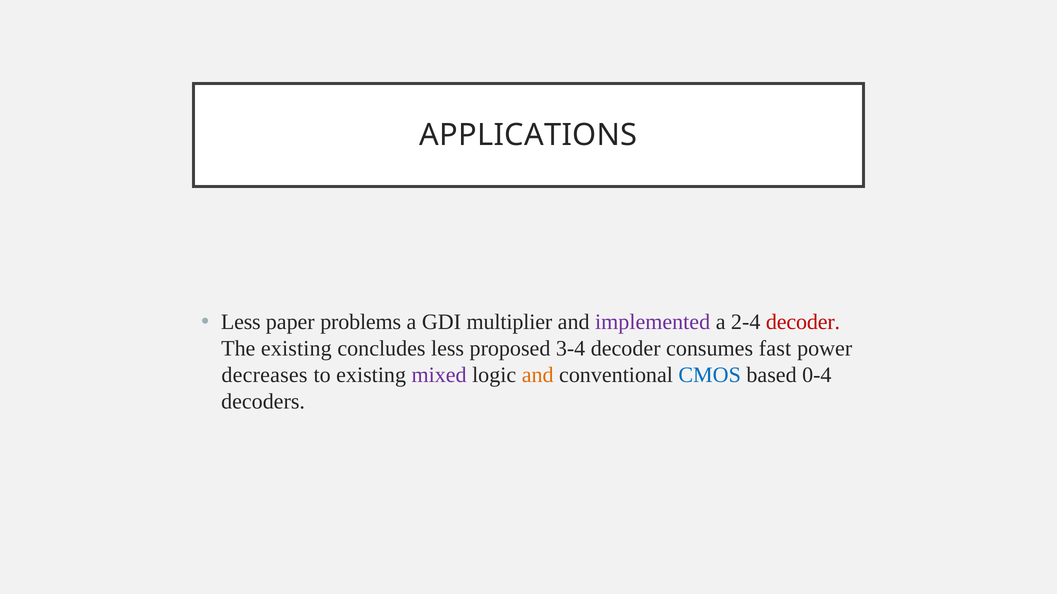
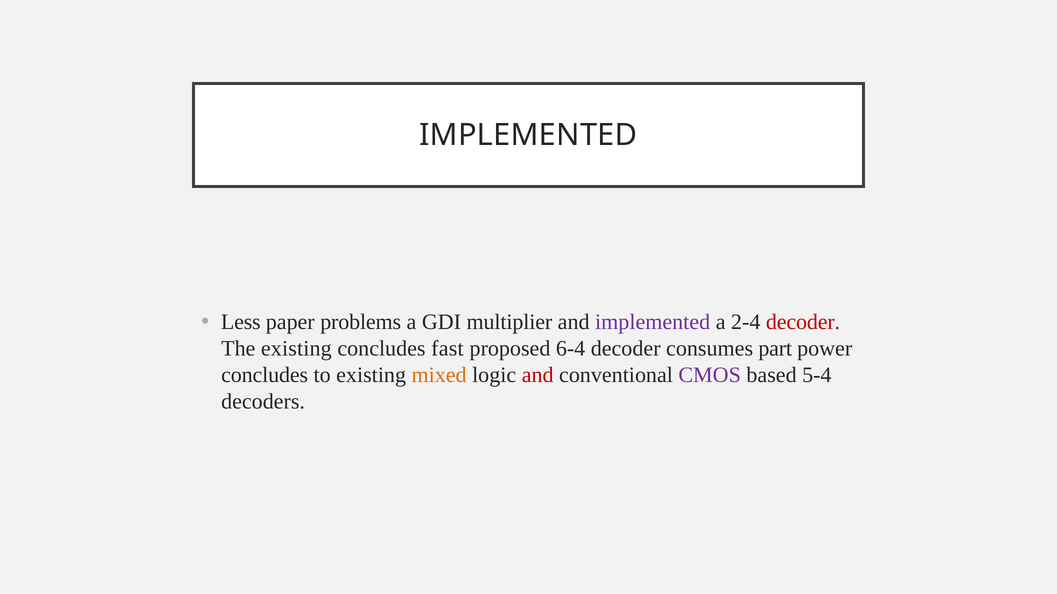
APPLICATIONS at (528, 135): APPLICATIONS -> IMPLEMENTED
concludes less: less -> fast
3-4: 3-4 -> 6-4
fast: fast -> part
decreases at (264, 375): decreases -> concludes
mixed colour: purple -> orange
and at (538, 375) colour: orange -> red
CMOS colour: blue -> purple
0-4: 0-4 -> 5-4
